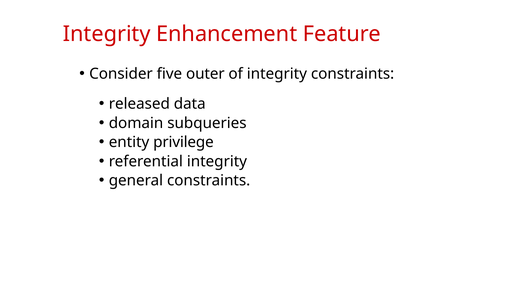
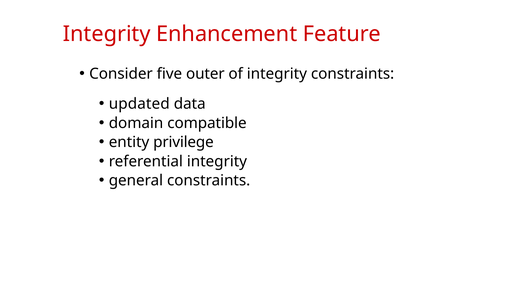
released: released -> updated
subqueries: subqueries -> compatible
